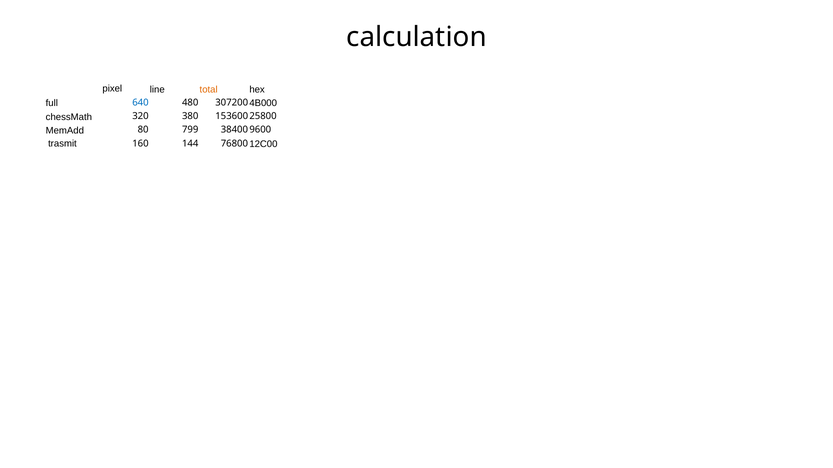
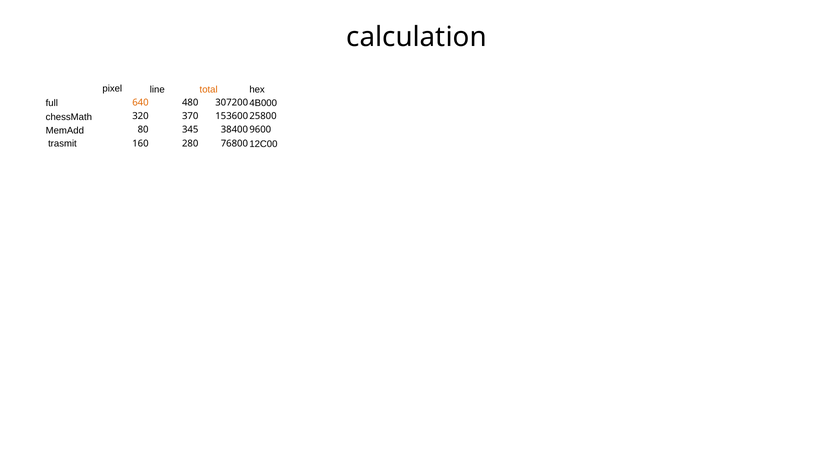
640 colour: blue -> orange
380: 380 -> 370
799: 799 -> 345
144: 144 -> 280
